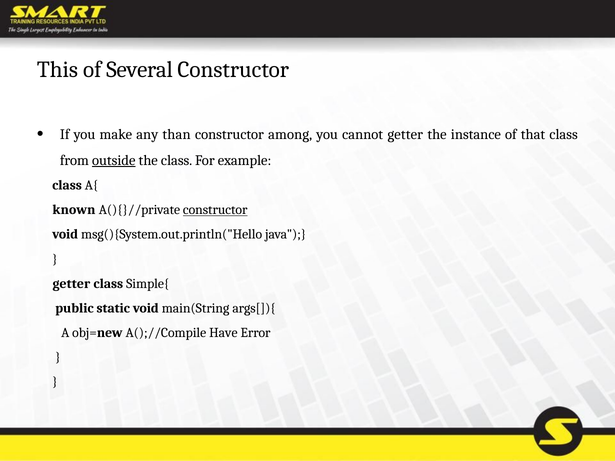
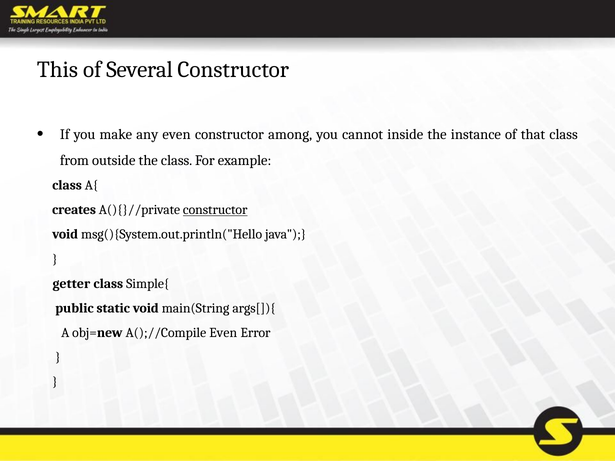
any than: than -> even
cannot getter: getter -> inside
outside underline: present -> none
known: known -> creates
A();//Compile Have: Have -> Even
